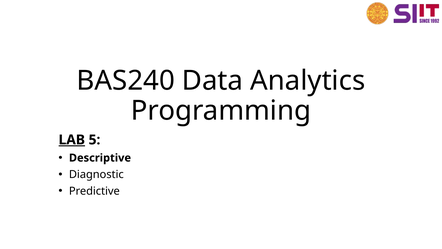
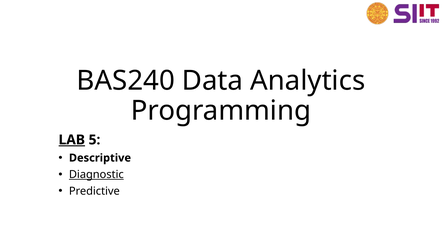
Diagnostic underline: none -> present
